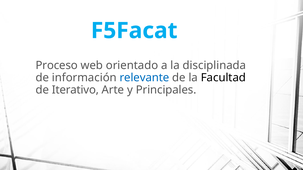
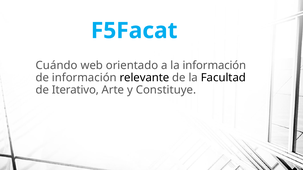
Proceso: Proceso -> Cuándo
la disciplinada: disciplinada -> información
relevante colour: blue -> black
Principales: Principales -> Constituye
